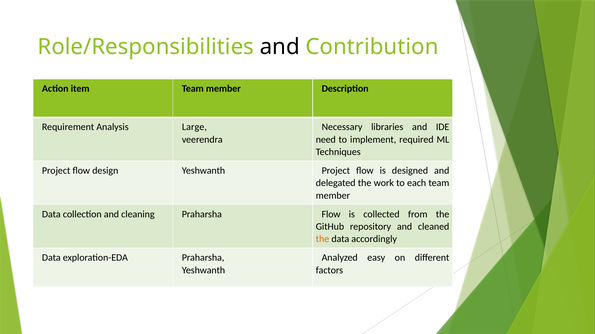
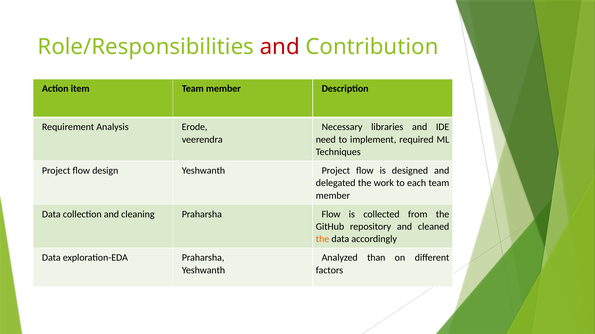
and at (280, 47) colour: black -> red
Large: Large -> Erode
easy: easy -> than
